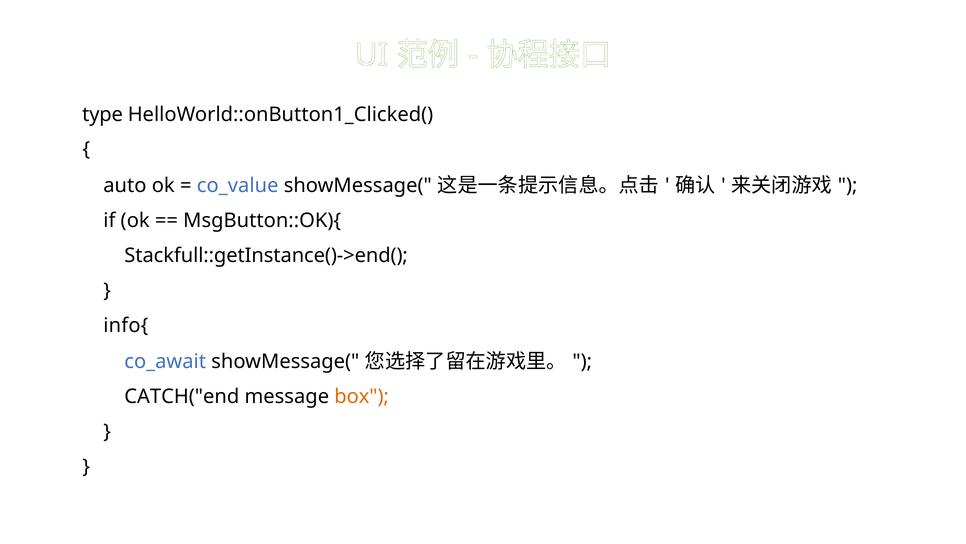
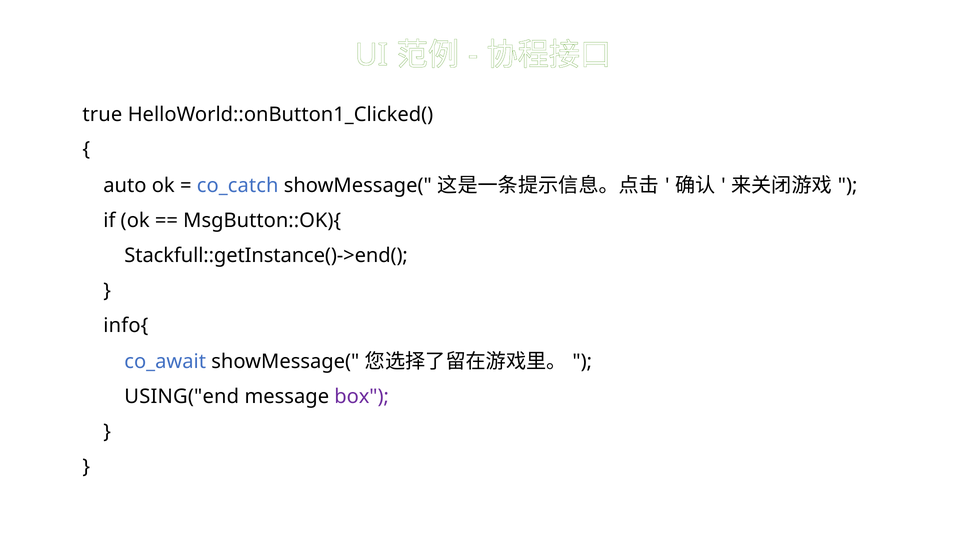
type: type -> true
co_value: co_value -> co_catch
CATCH("end: CATCH("end -> USING("end
box colour: orange -> purple
